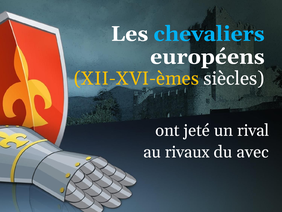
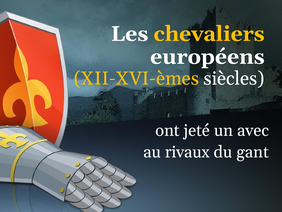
chevaliers colour: light blue -> yellow
rival: rival -> avec
avec: avec -> gant
